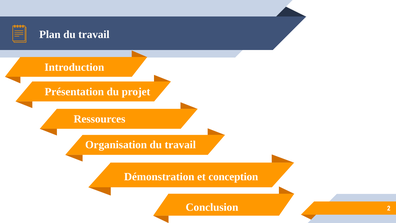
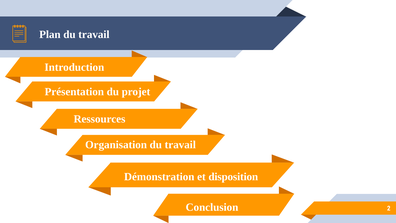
conception: conception -> disposition
